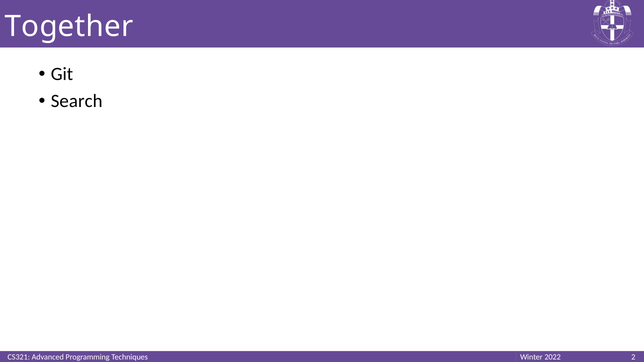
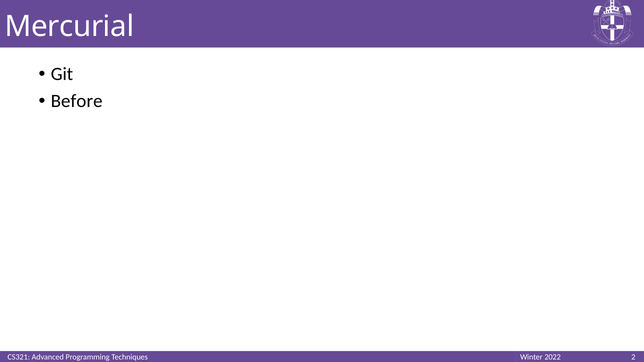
Together: Together -> Mercurial
Search: Search -> Before
